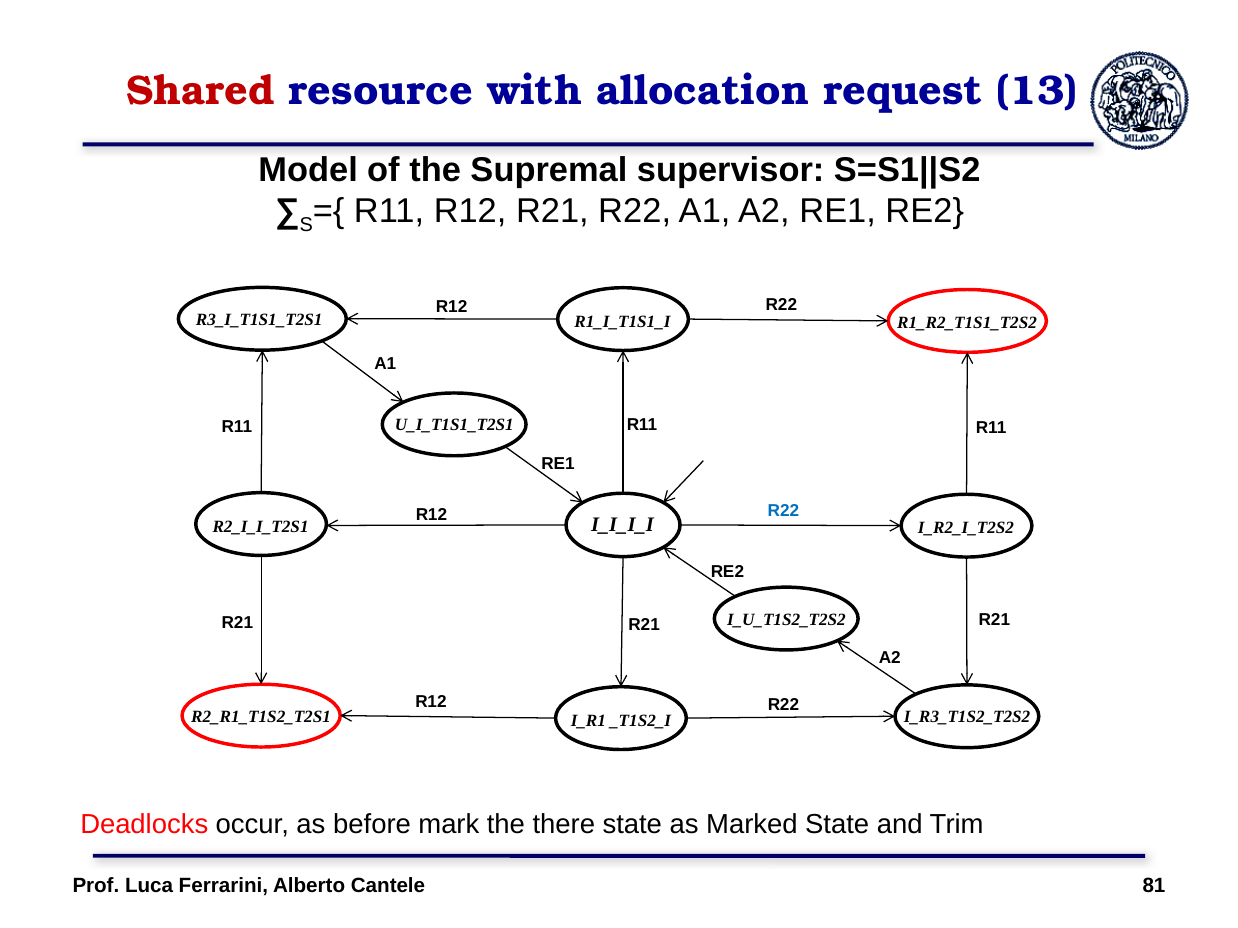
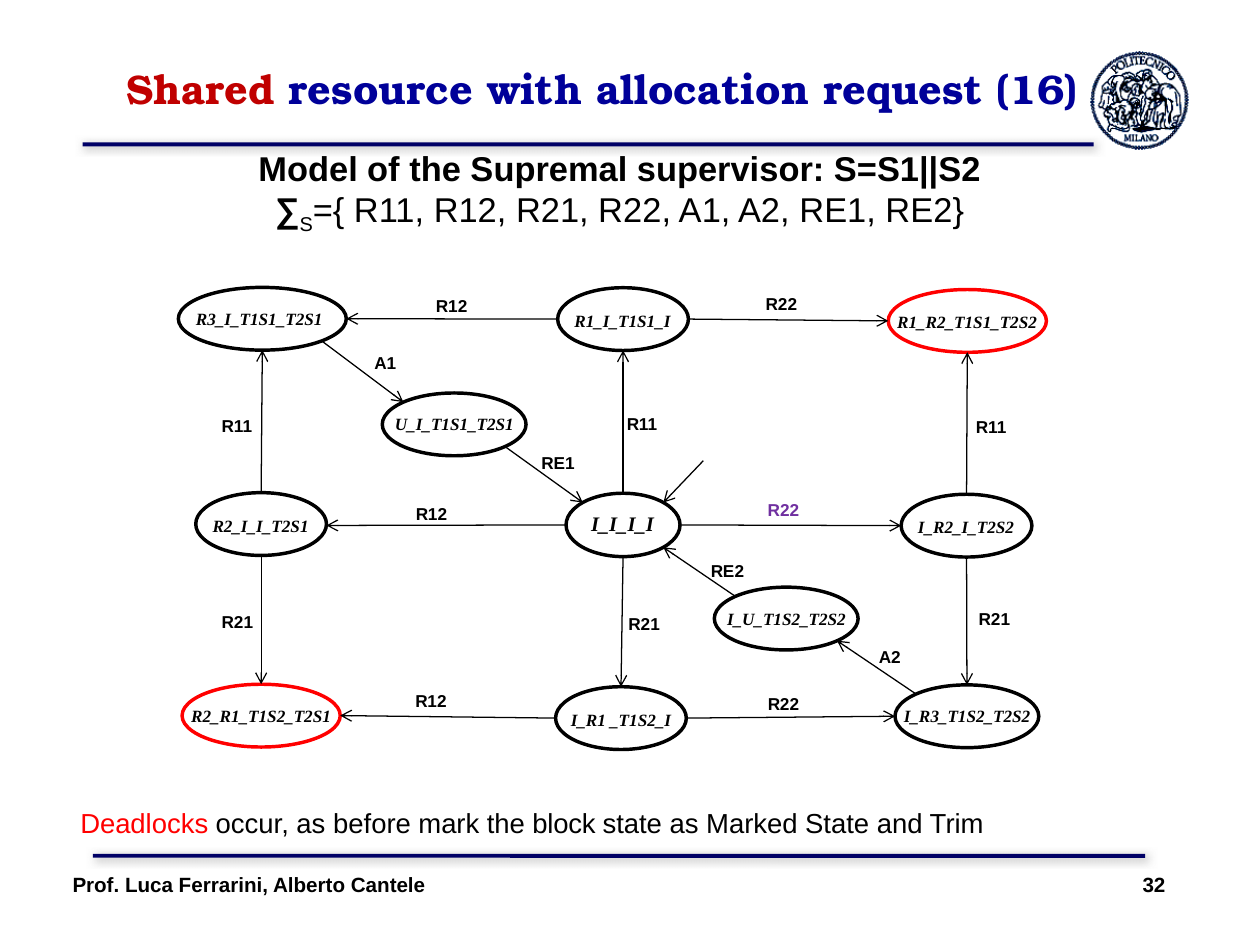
13: 13 -> 16
R22 at (783, 511) colour: blue -> purple
there: there -> block
81: 81 -> 32
